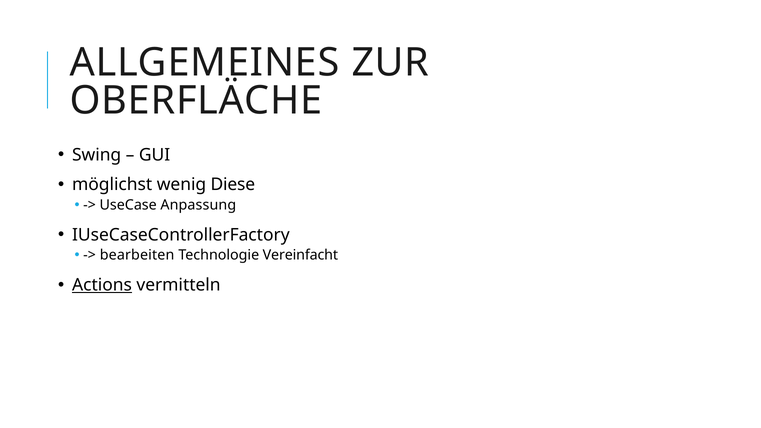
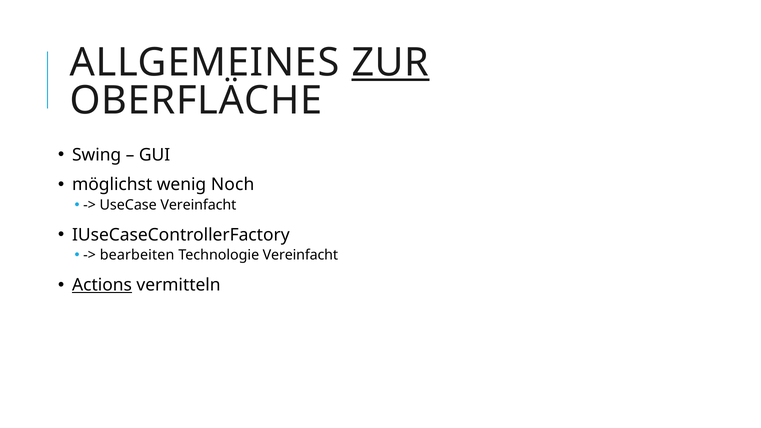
ZUR underline: none -> present
Diese: Diese -> Noch
UseCase Anpassung: Anpassung -> Vereinfacht
